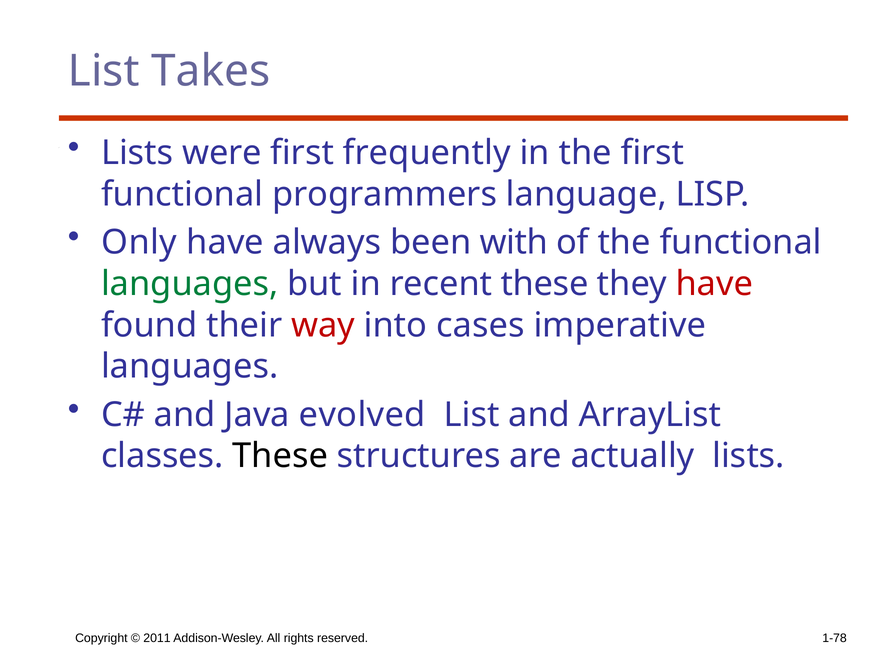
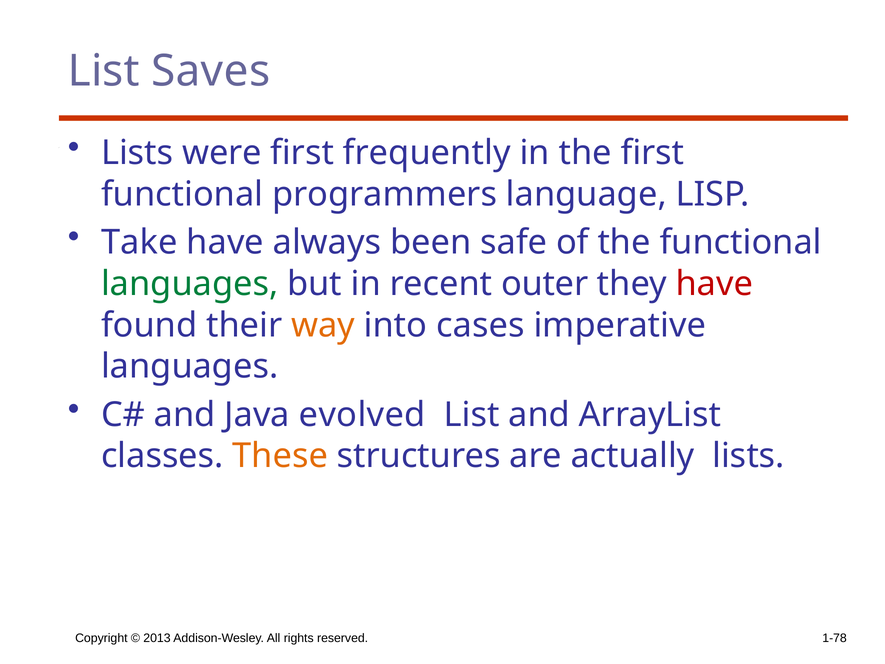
Takes: Takes -> Saves
Only: Only -> Take
with: with -> safe
recent these: these -> outer
way colour: red -> orange
These at (280, 456) colour: black -> orange
2011: 2011 -> 2013
